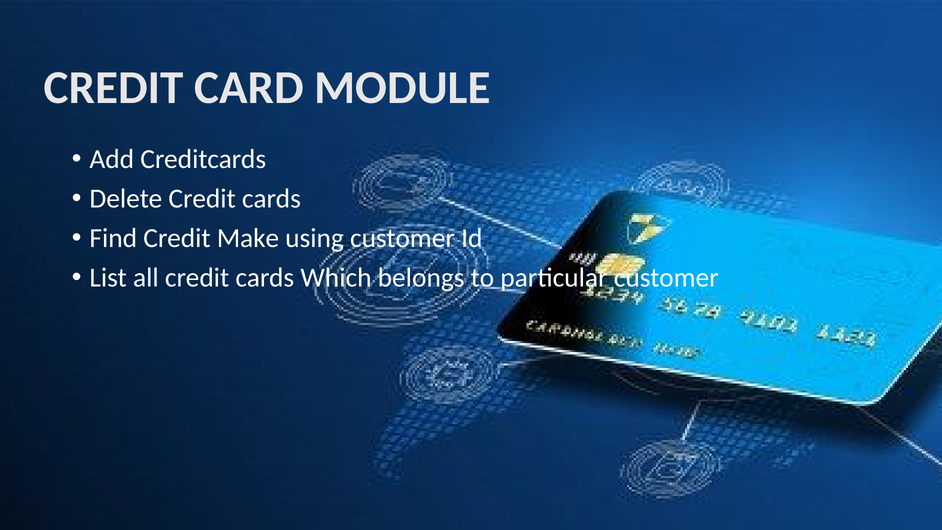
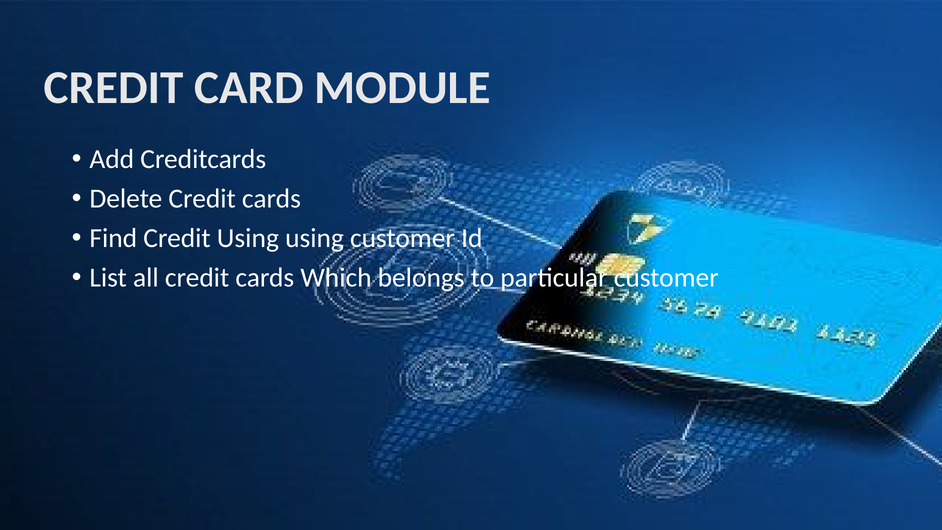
Credit Make: Make -> Using
